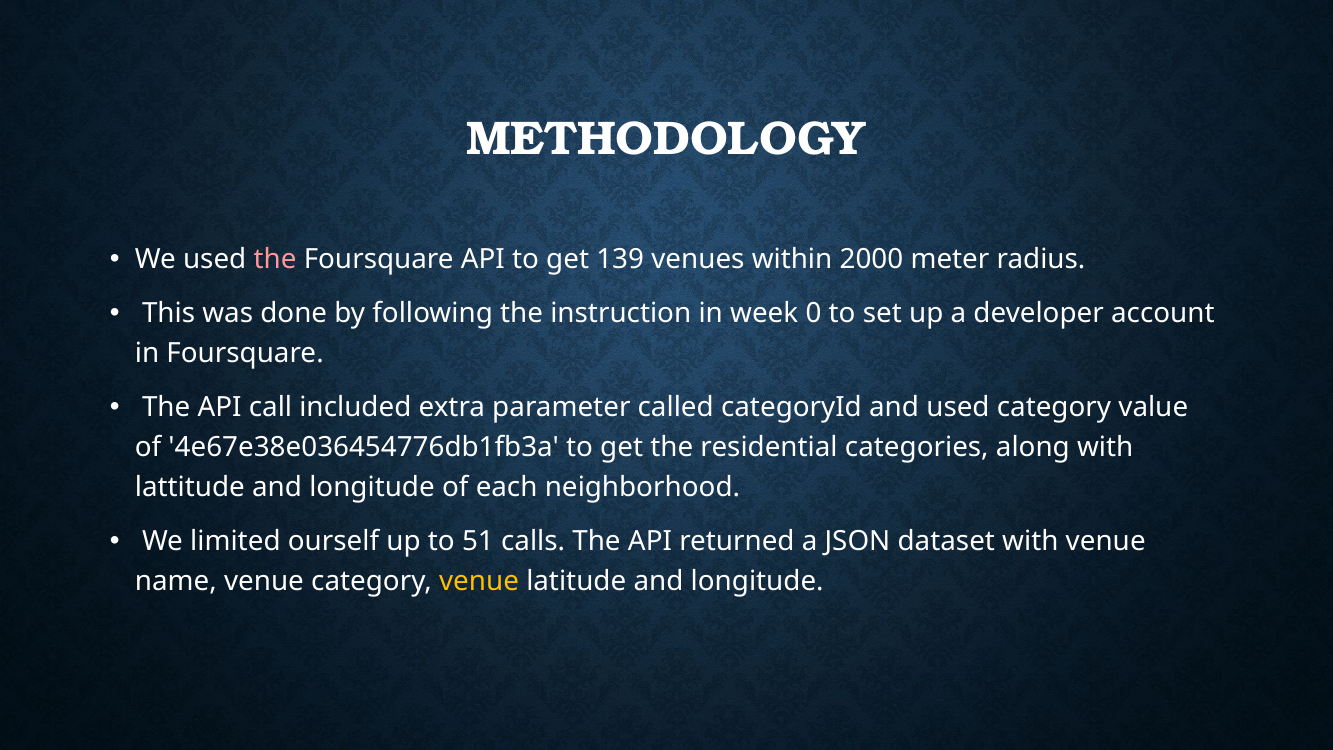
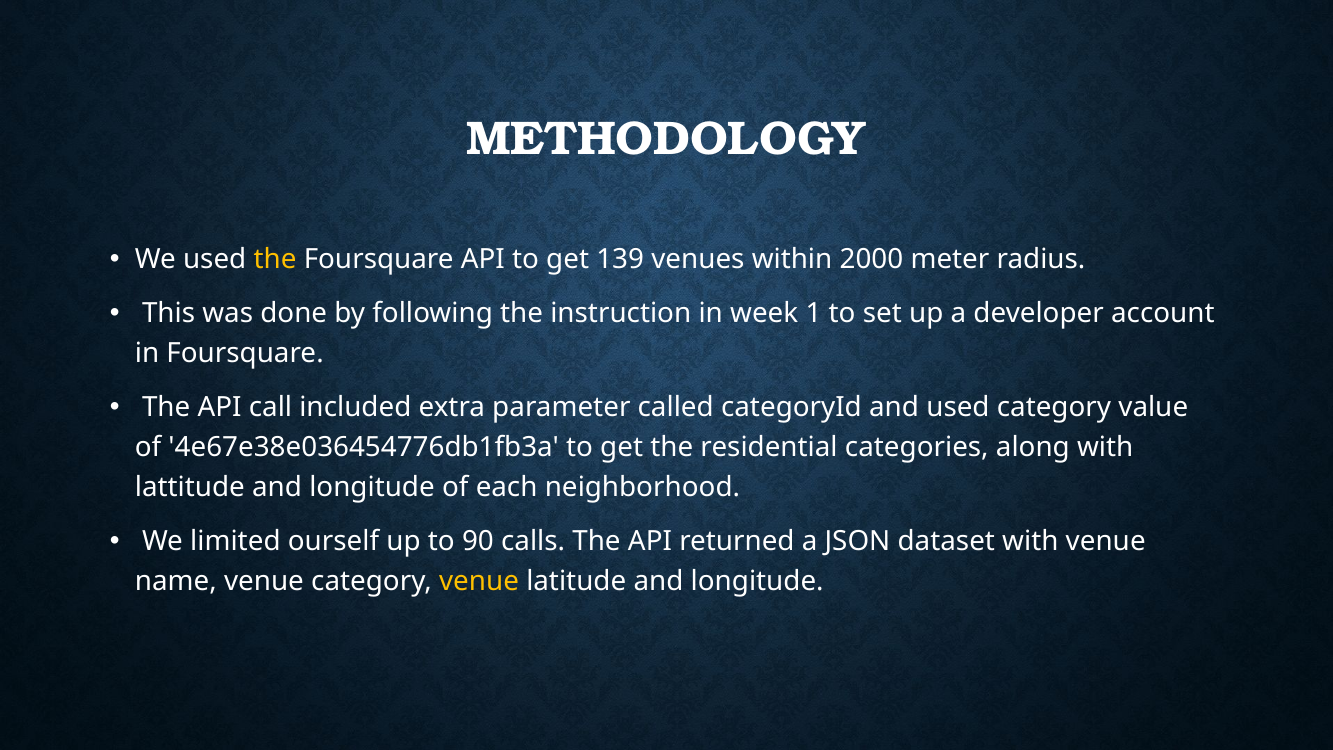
the at (275, 259) colour: pink -> yellow
0: 0 -> 1
51: 51 -> 90
